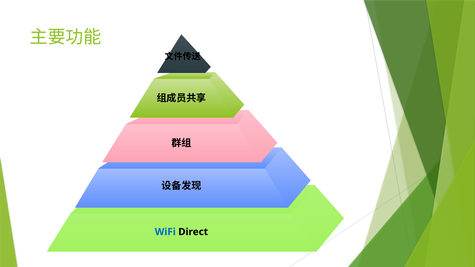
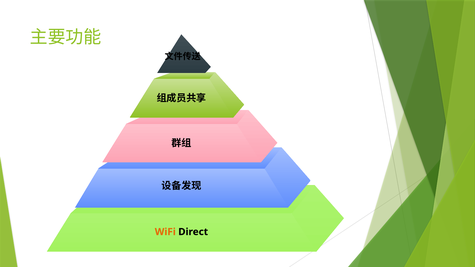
WiFi colour: blue -> orange
